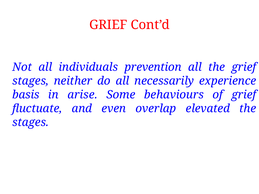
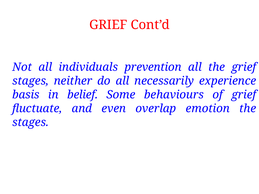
arise: arise -> belief
elevated: elevated -> emotion
